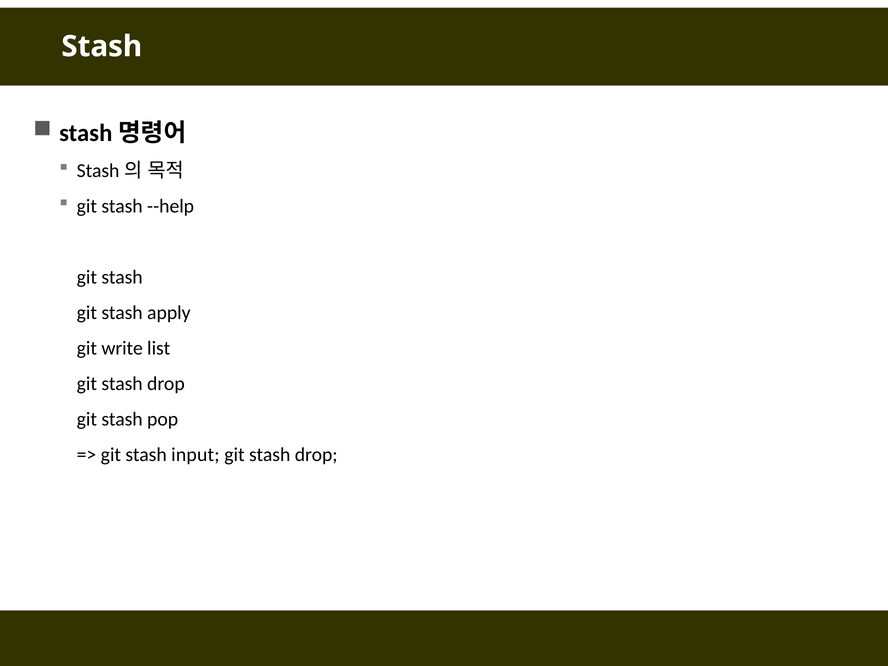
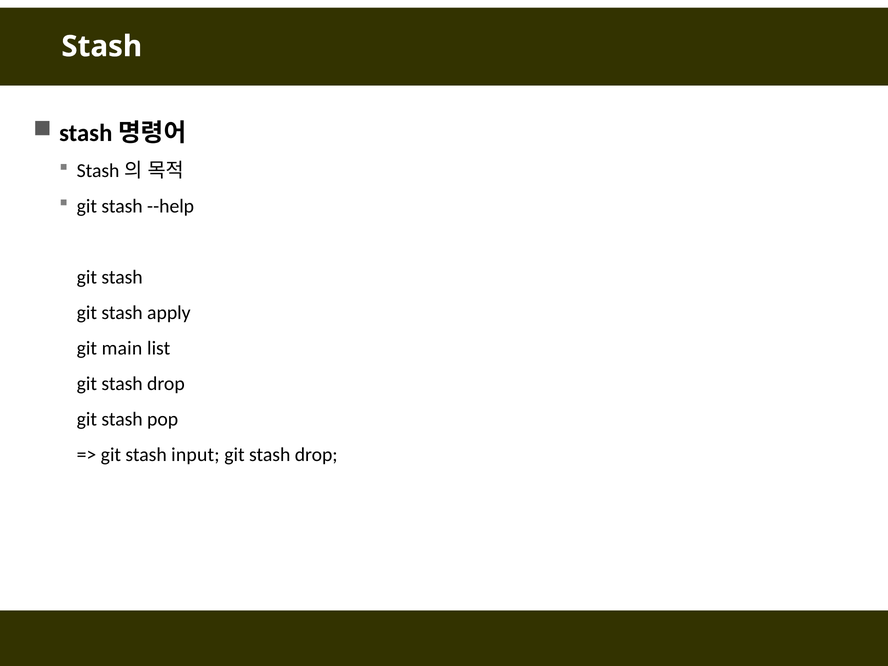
write: write -> main
